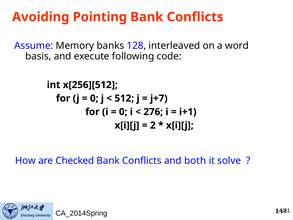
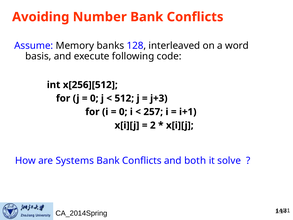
Pointing: Pointing -> Number
j+7: j+7 -> j+3
276: 276 -> 257
Checked: Checked -> Systems
